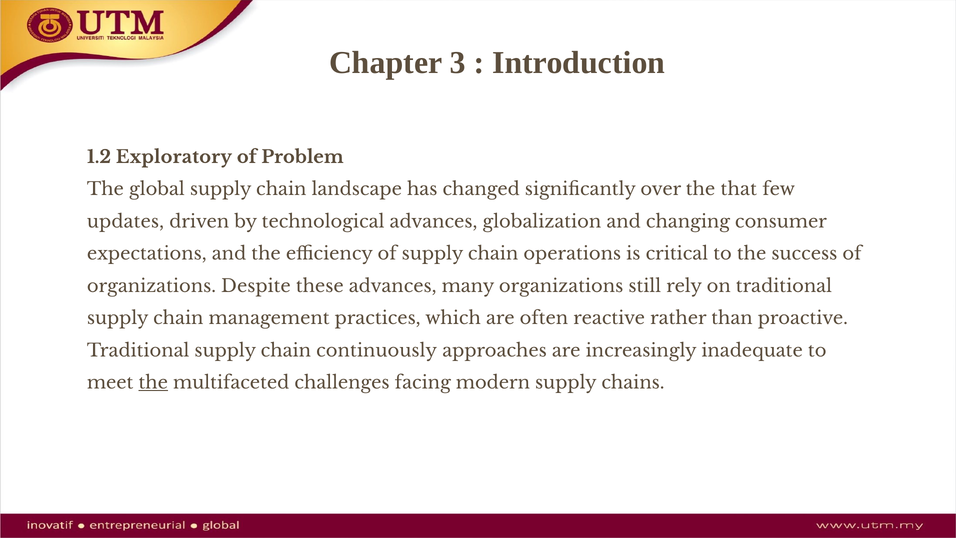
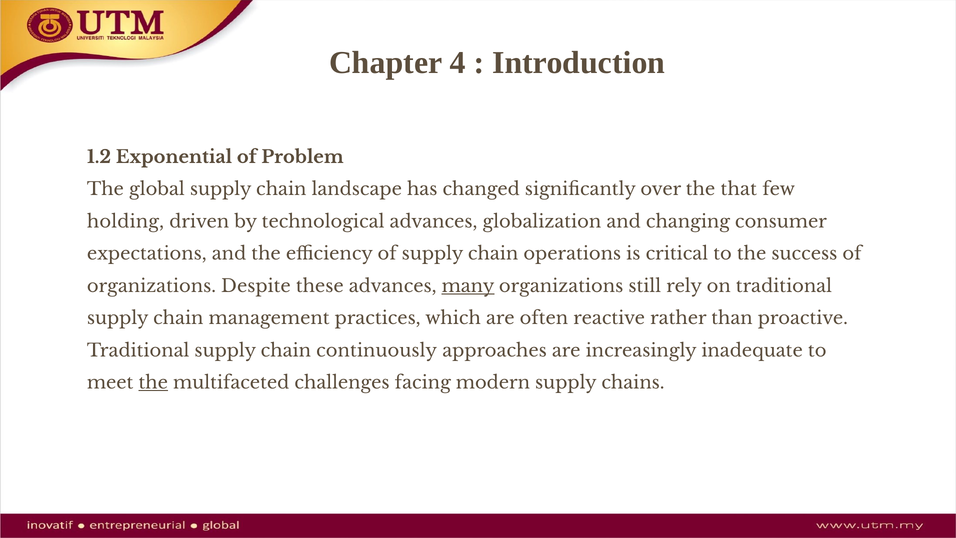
3: 3 -> 4
Exploratory: Exploratory -> Exponential
updates: updates -> holding
many underline: none -> present
